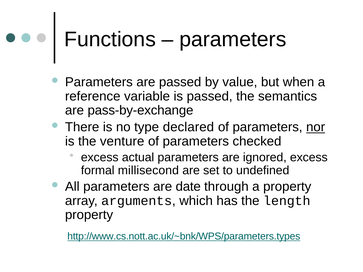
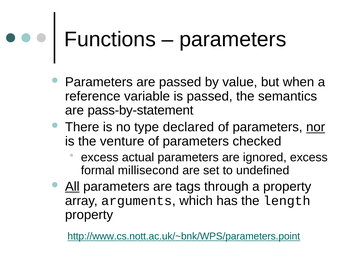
pass-by-exchange: pass-by-exchange -> pass-by-statement
All underline: none -> present
date: date -> tags
http://www.cs.nott.ac.uk/~bnk/WPS/parameters.types: http://www.cs.nott.ac.uk/~bnk/WPS/parameters.types -> http://www.cs.nott.ac.uk/~bnk/WPS/parameters.point
